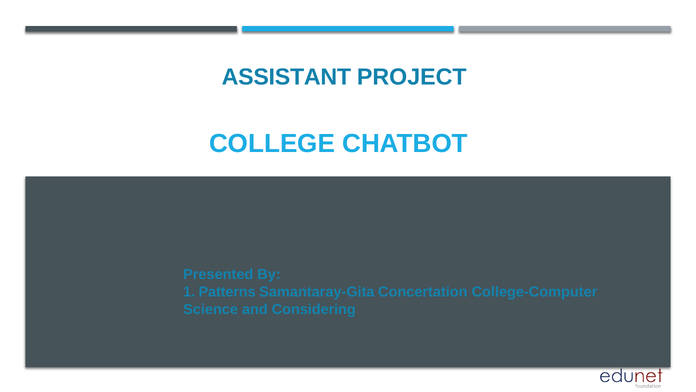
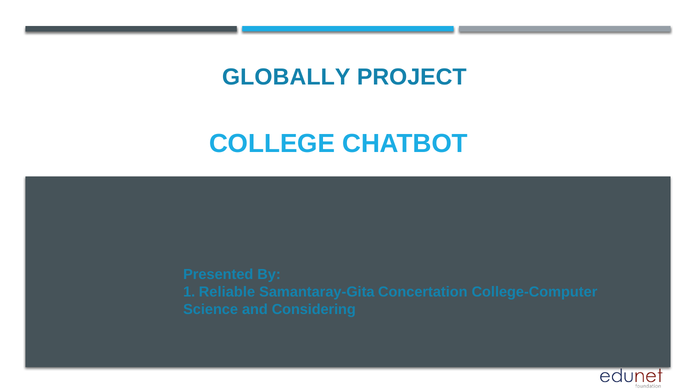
ASSISTANT: ASSISTANT -> GLOBALLY
Patterns: Patterns -> Reliable
